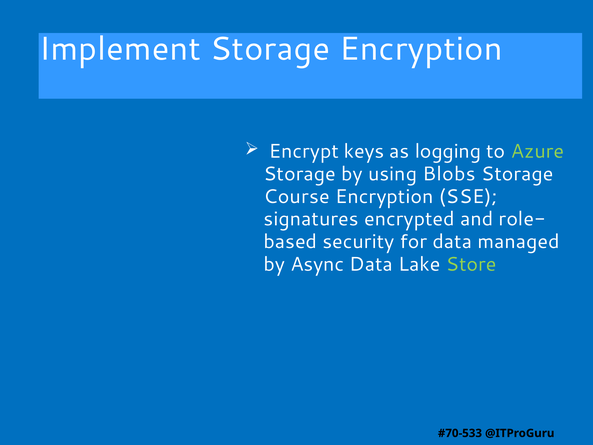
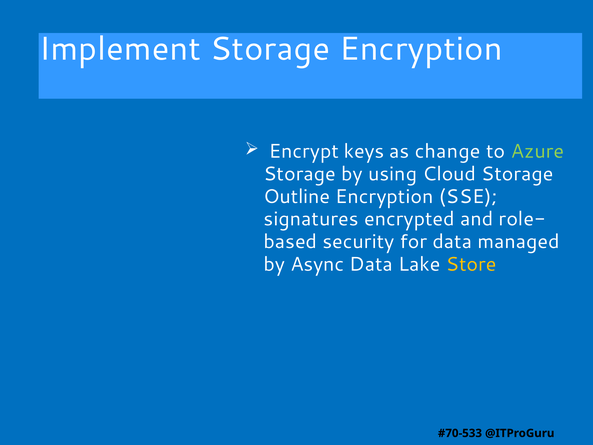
logging: logging -> change
Blobs: Blobs -> Cloud
Course: Course -> Outline
Store colour: light green -> yellow
